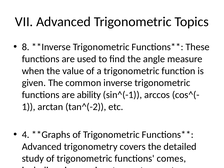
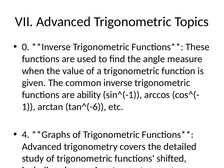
8: 8 -> 0
tan^(-2: tan^(-2 -> tan^(-6
comes: comes -> shifted
